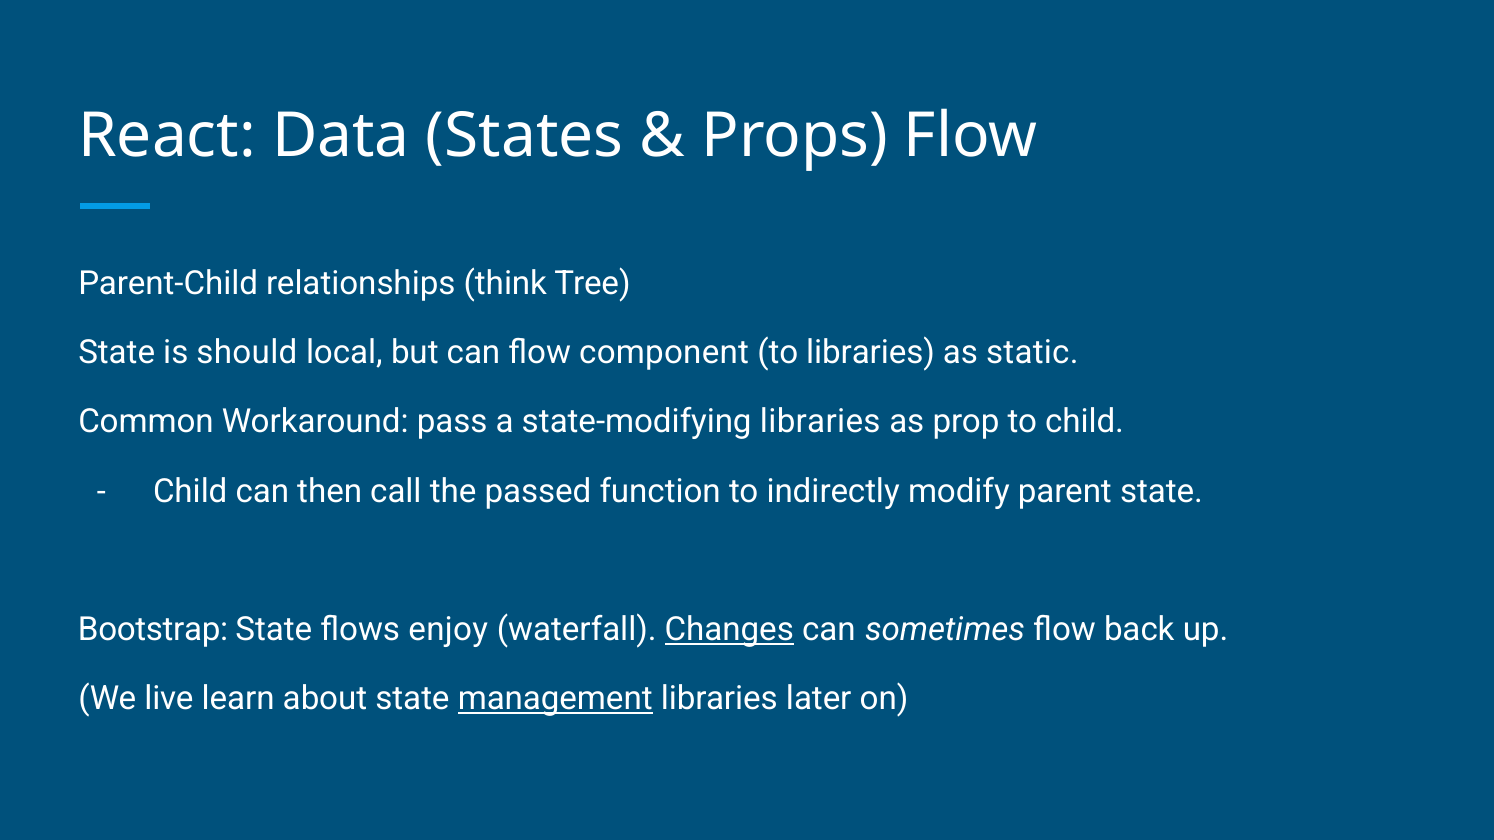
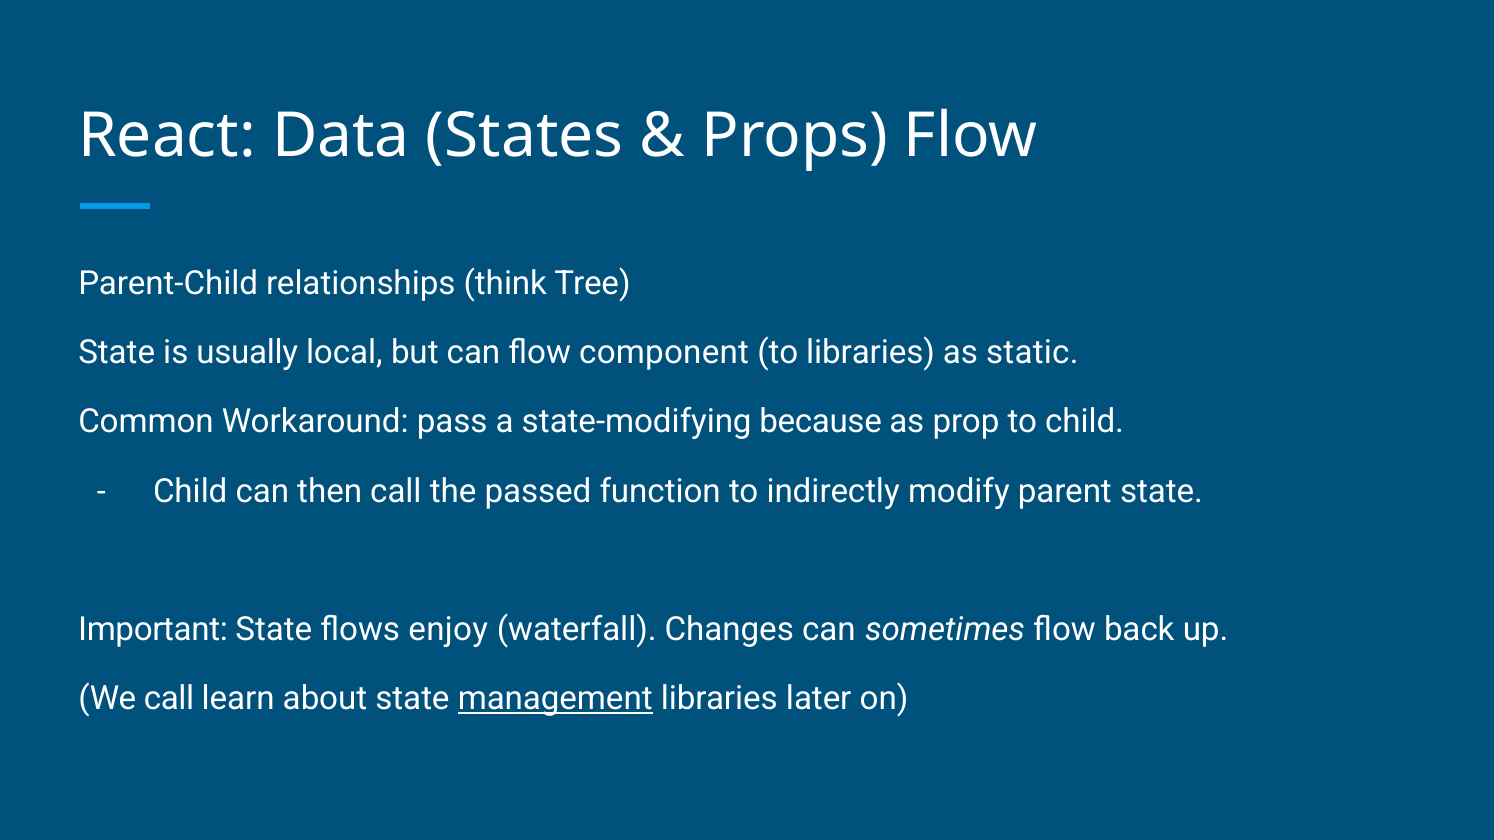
should: should -> usually
state-modifying libraries: libraries -> because
Bootstrap: Bootstrap -> Important
Changes underline: present -> none
We live: live -> call
